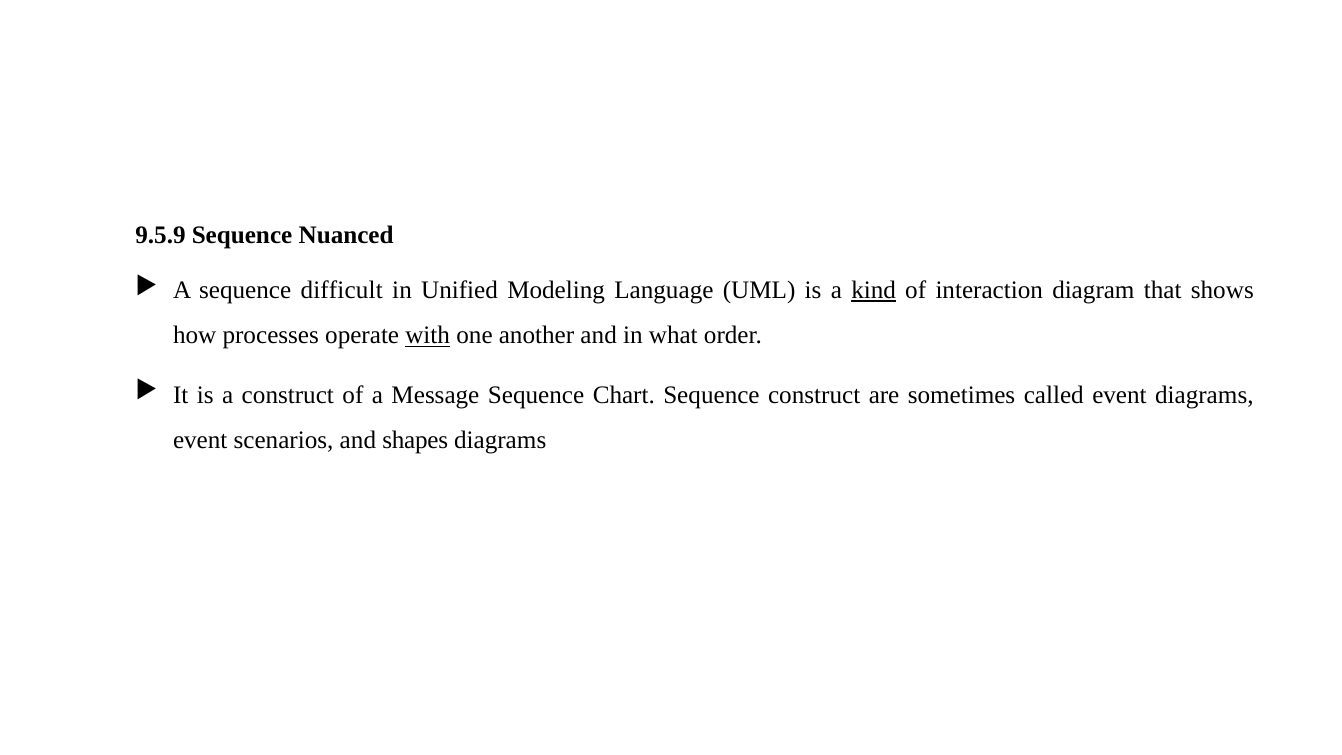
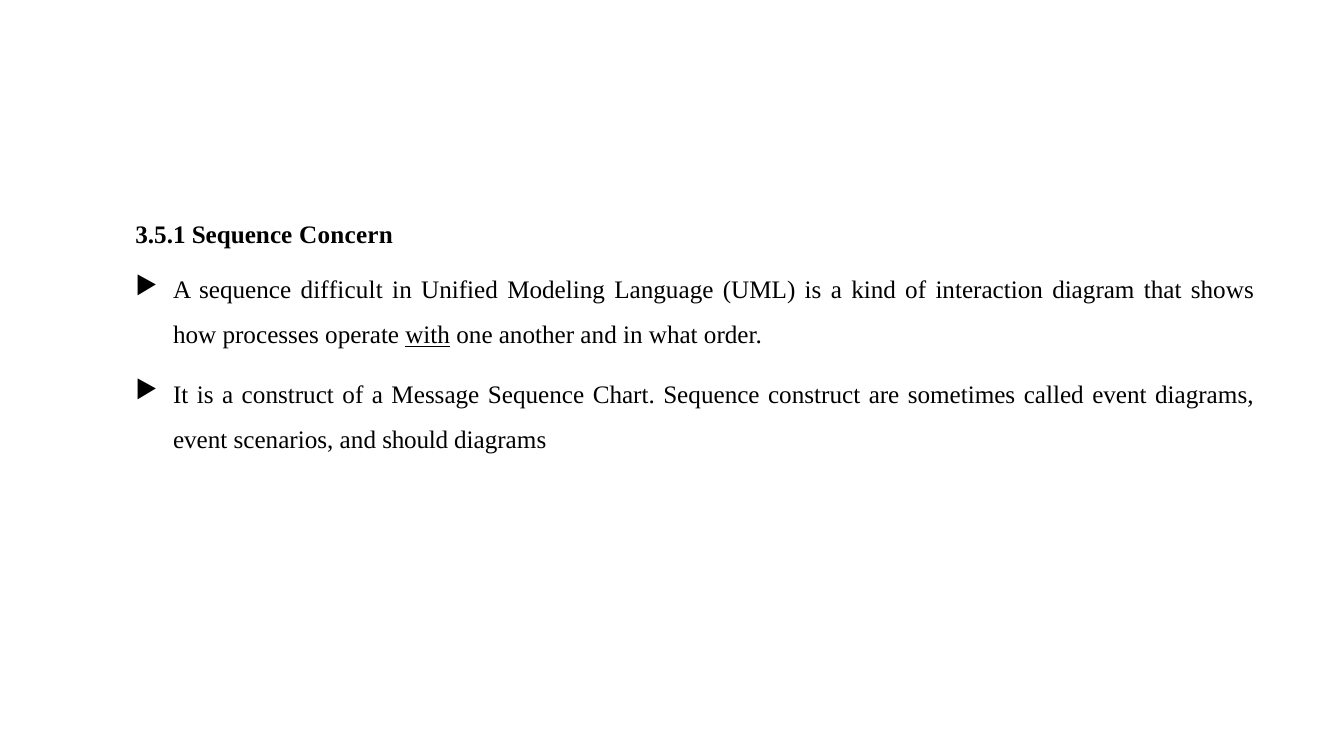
9.5.9: 9.5.9 -> 3.5.1
Nuanced: Nuanced -> Concern
kind underline: present -> none
shapes: shapes -> should
